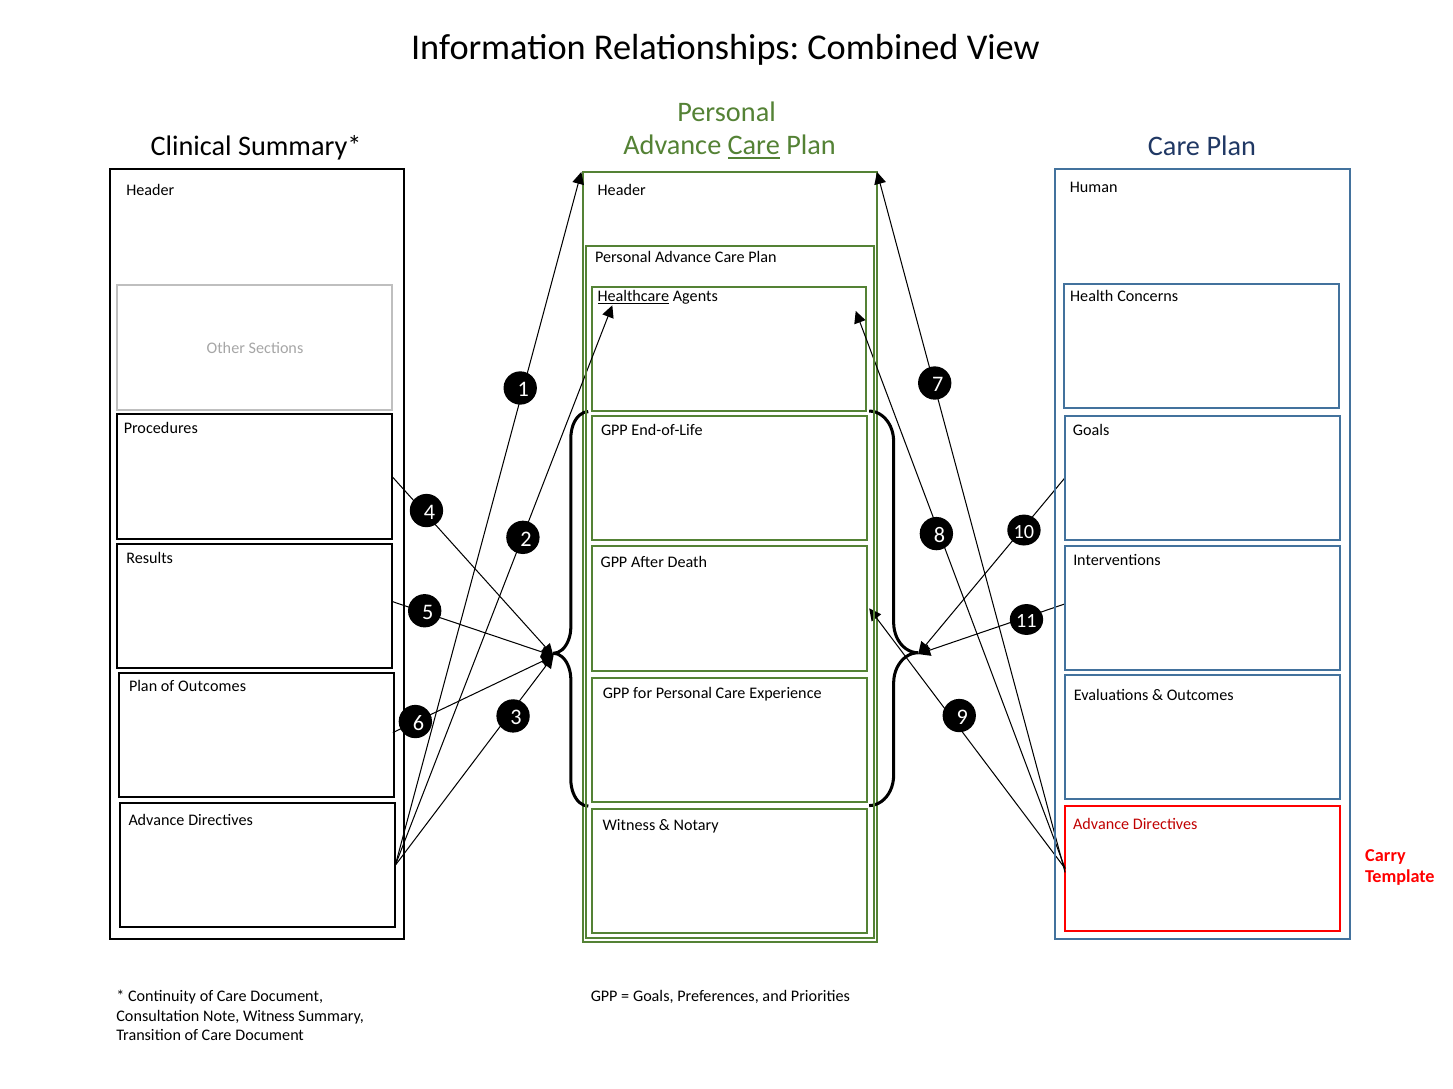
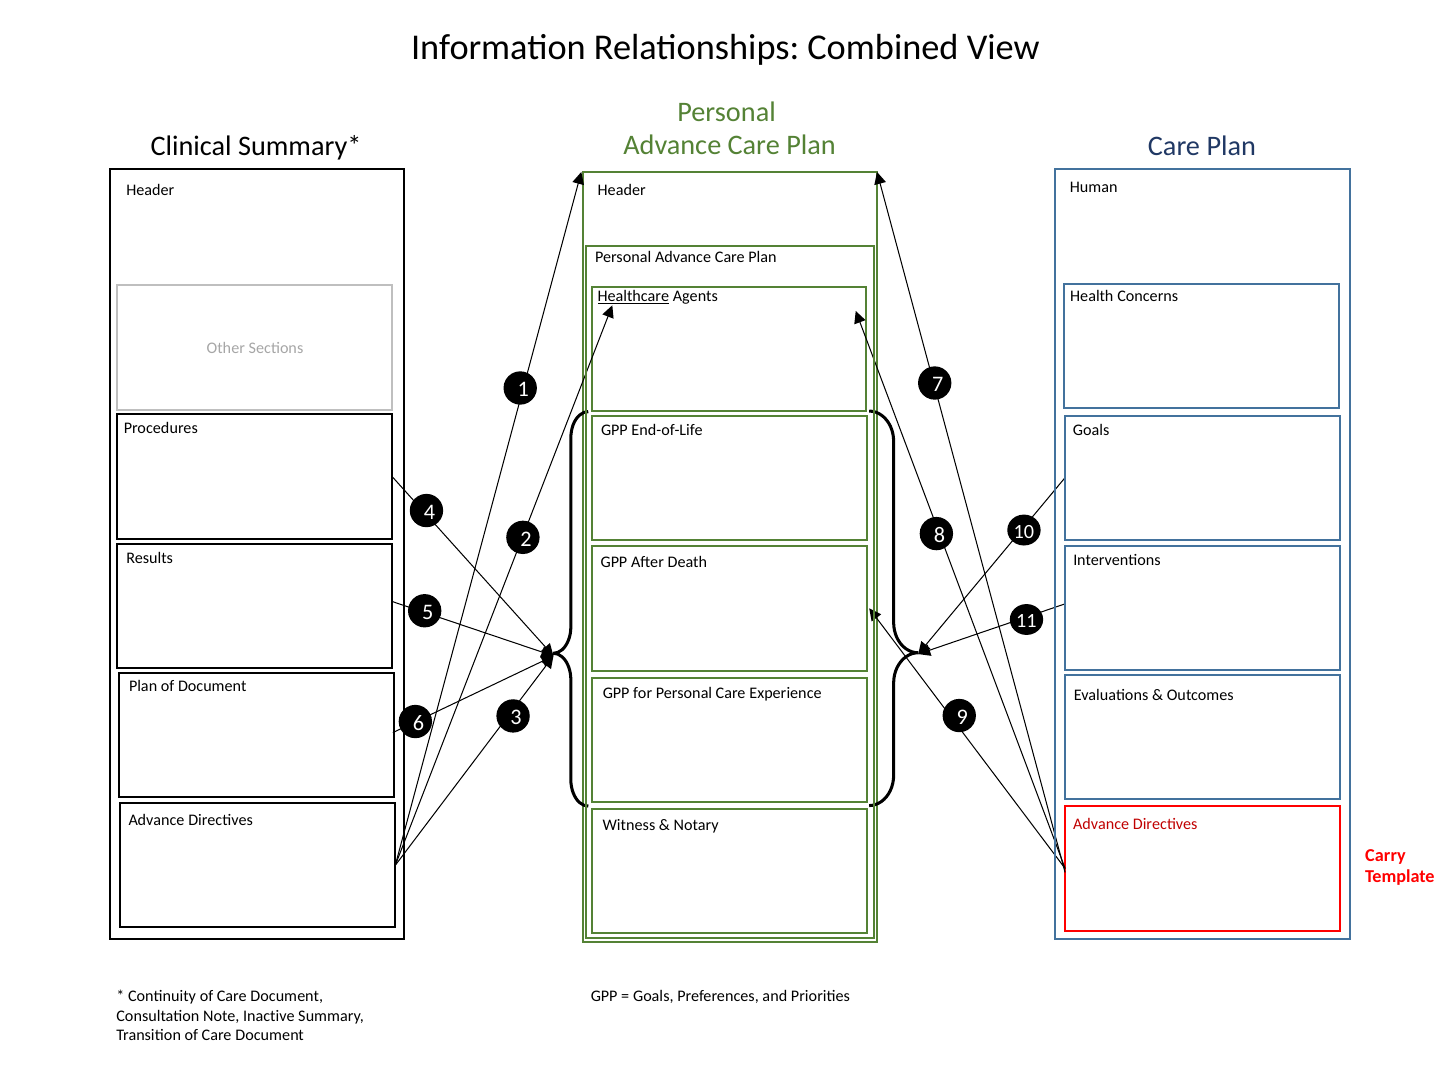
Care at (754, 146) underline: present -> none
of Outcomes: Outcomes -> Document
Note Witness: Witness -> Inactive
